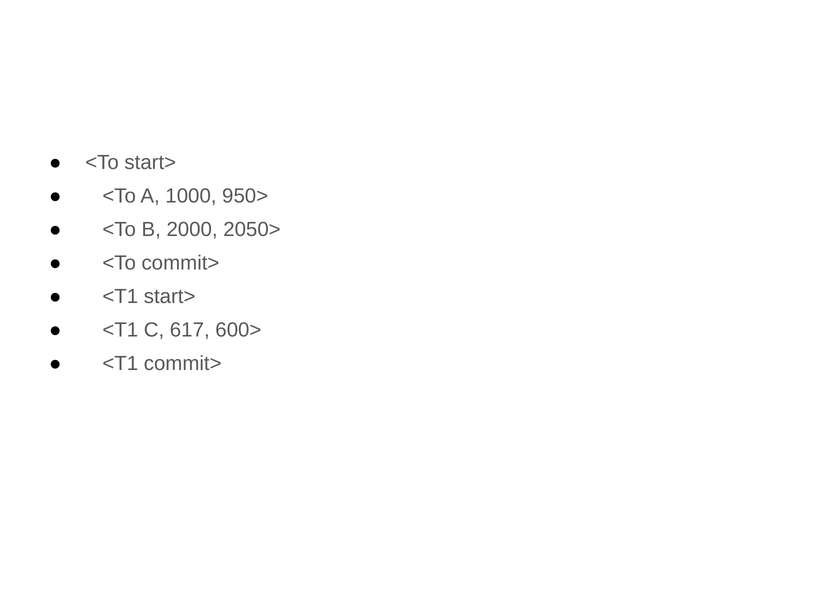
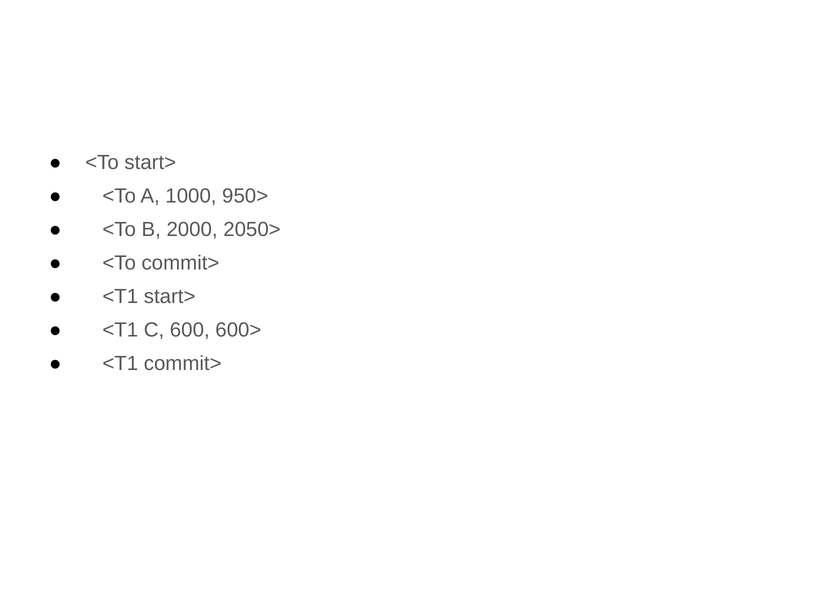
617: 617 -> 600
